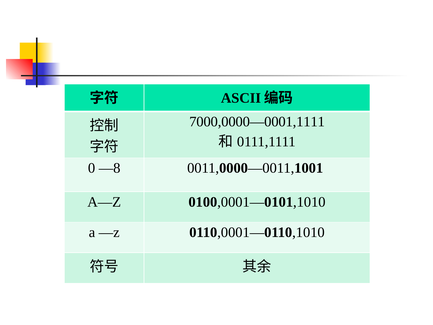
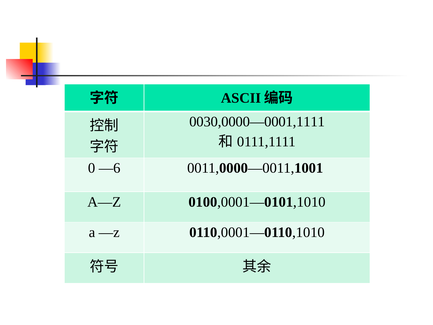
7000,0000—0001,1111: 7000,0000—0001,1111 -> 0030,0000—0001,1111
—8: —8 -> —6
